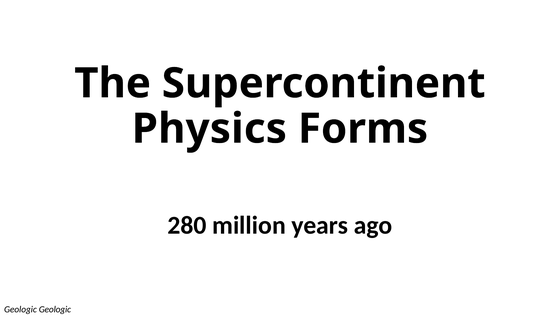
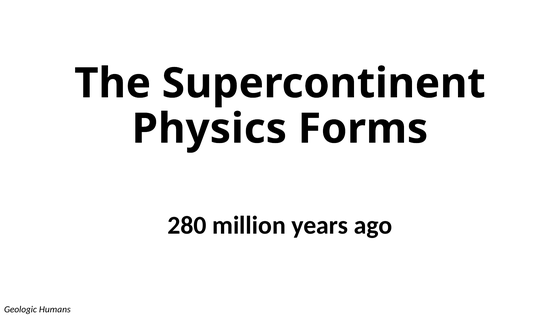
Geologic Geologic: Geologic -> Humans
